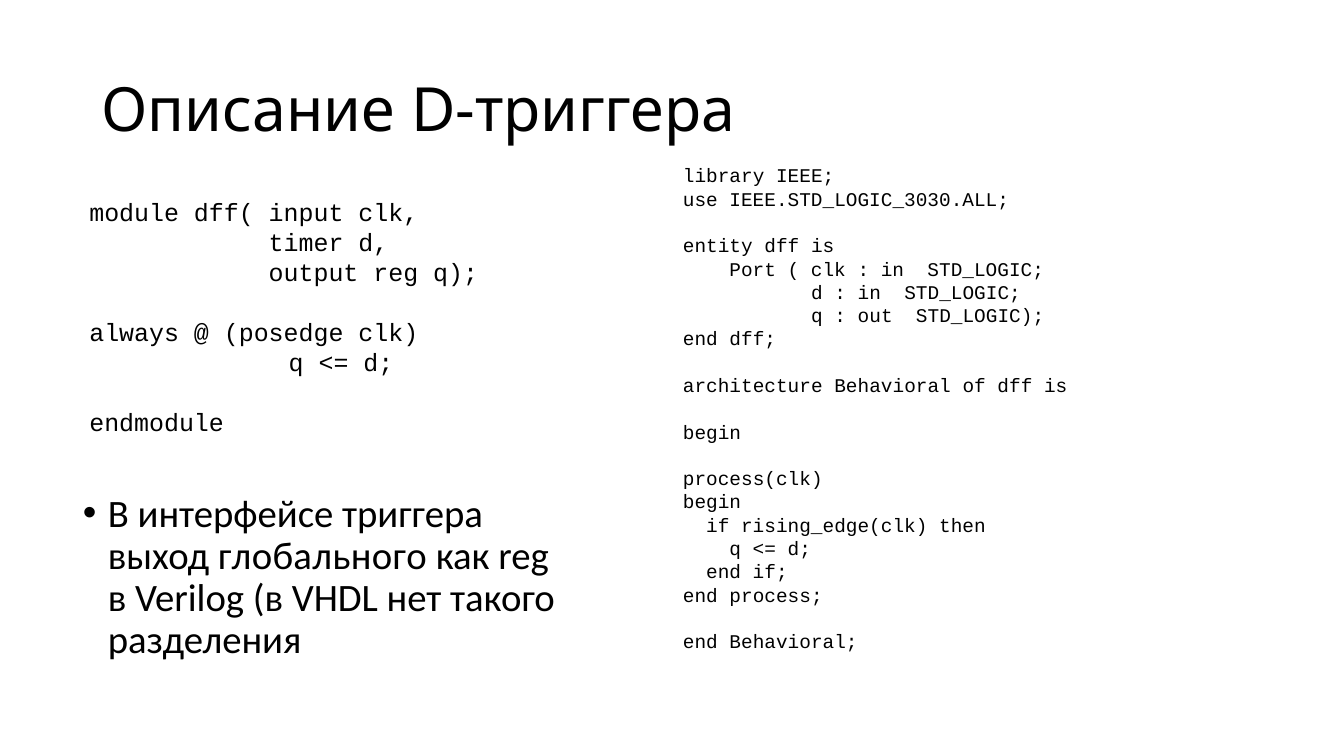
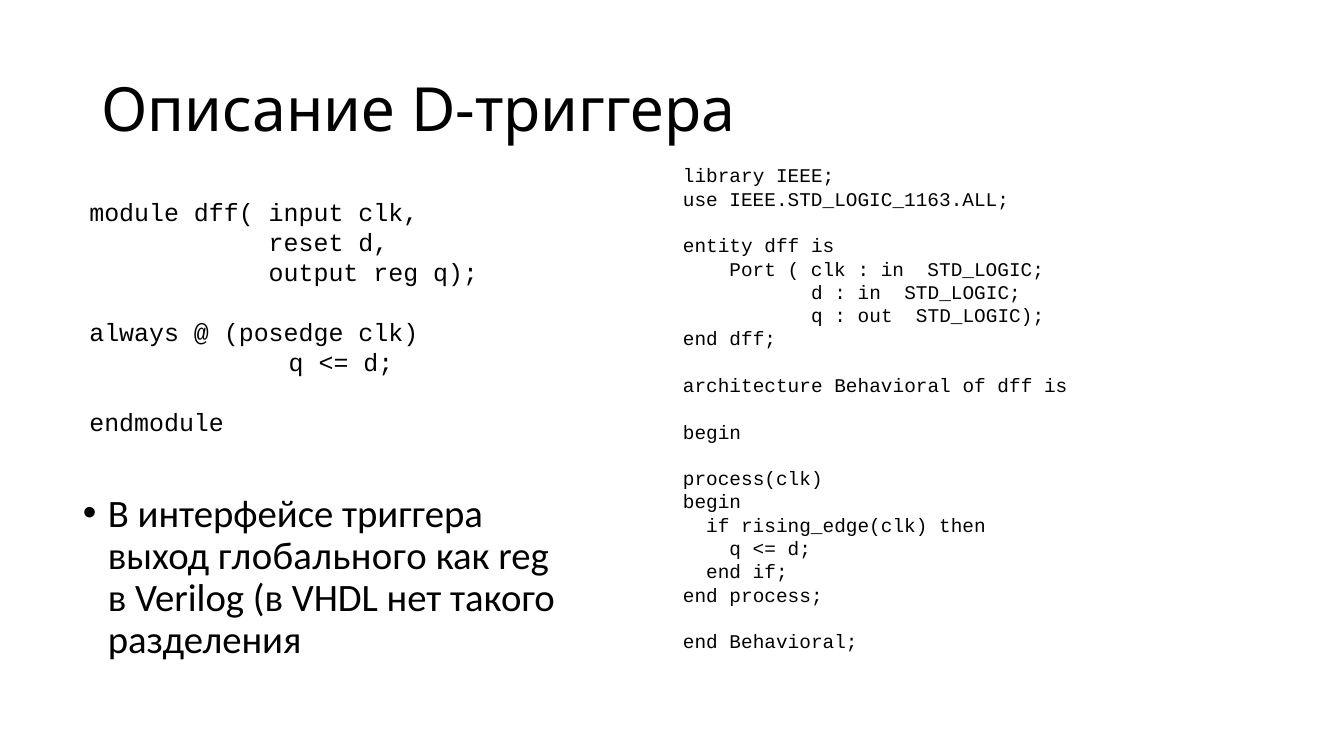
IEEE.STD_LOGIC_3030.ALL: IEEE.STD_LOGIC_3030.ALL -> IEEE.STD_LOGIC_1163.ALL
timer: timer -> reset
